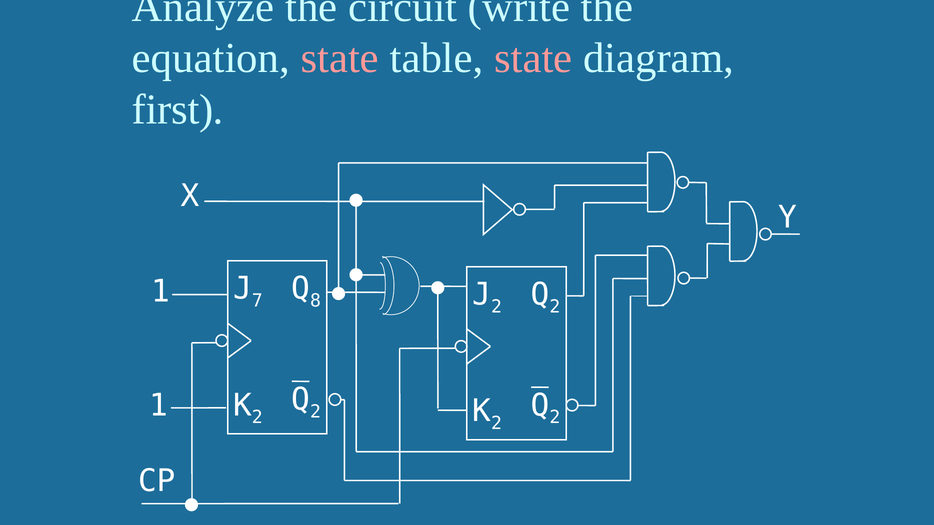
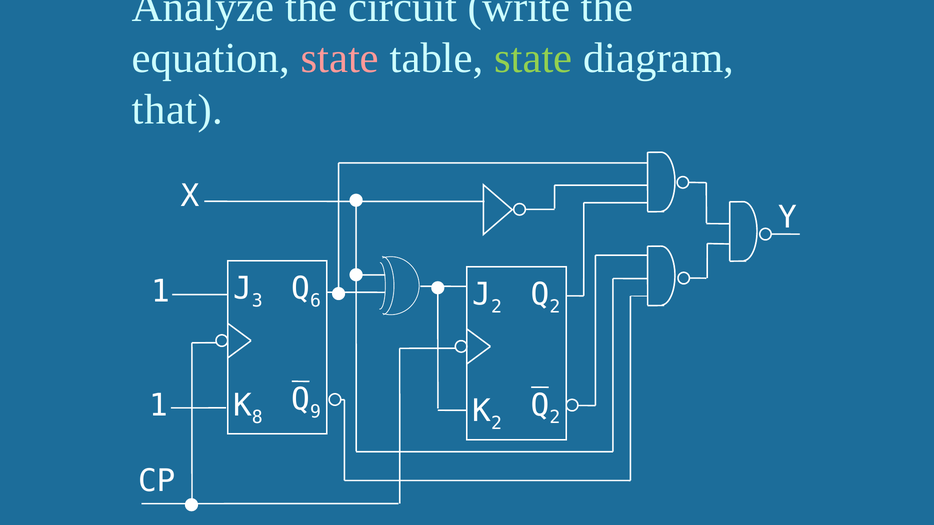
state at (533, 58) colour: pink -> light green
first: first -> that
7: 7 -> 3
8: 8 -> 6
2 at (316, 412): 2 -> 9
2 at (257, 418): 2 -> 8
